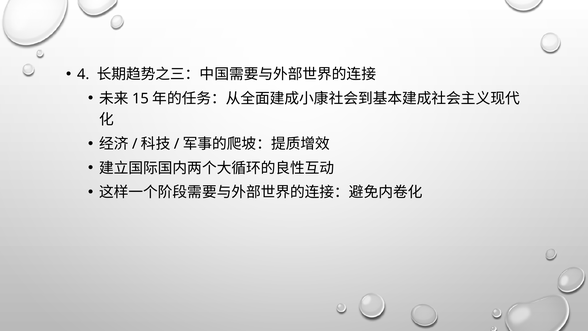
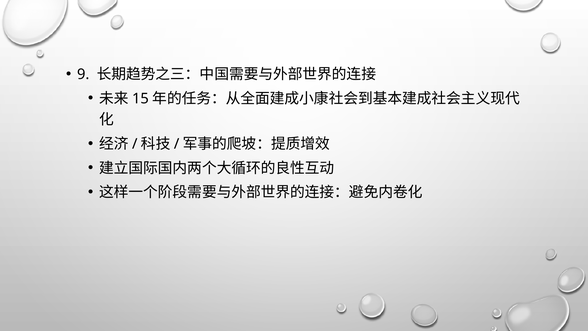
4: 4 -> 9
